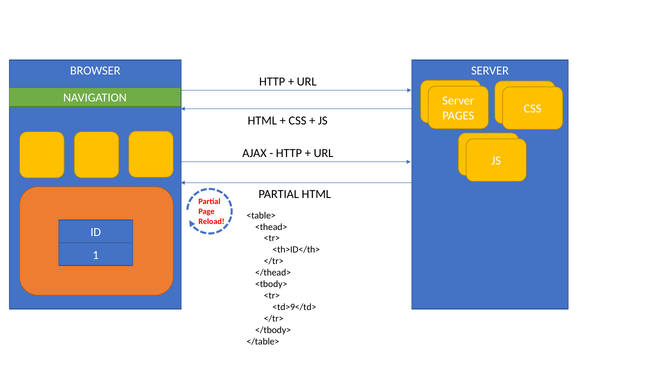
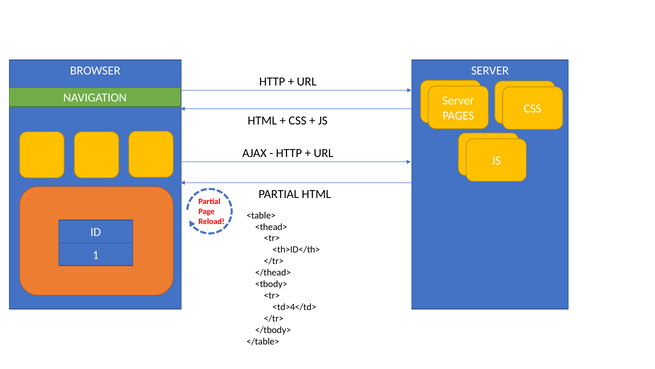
<td>9</td>: <td>9</td> -> <td>4</td>
